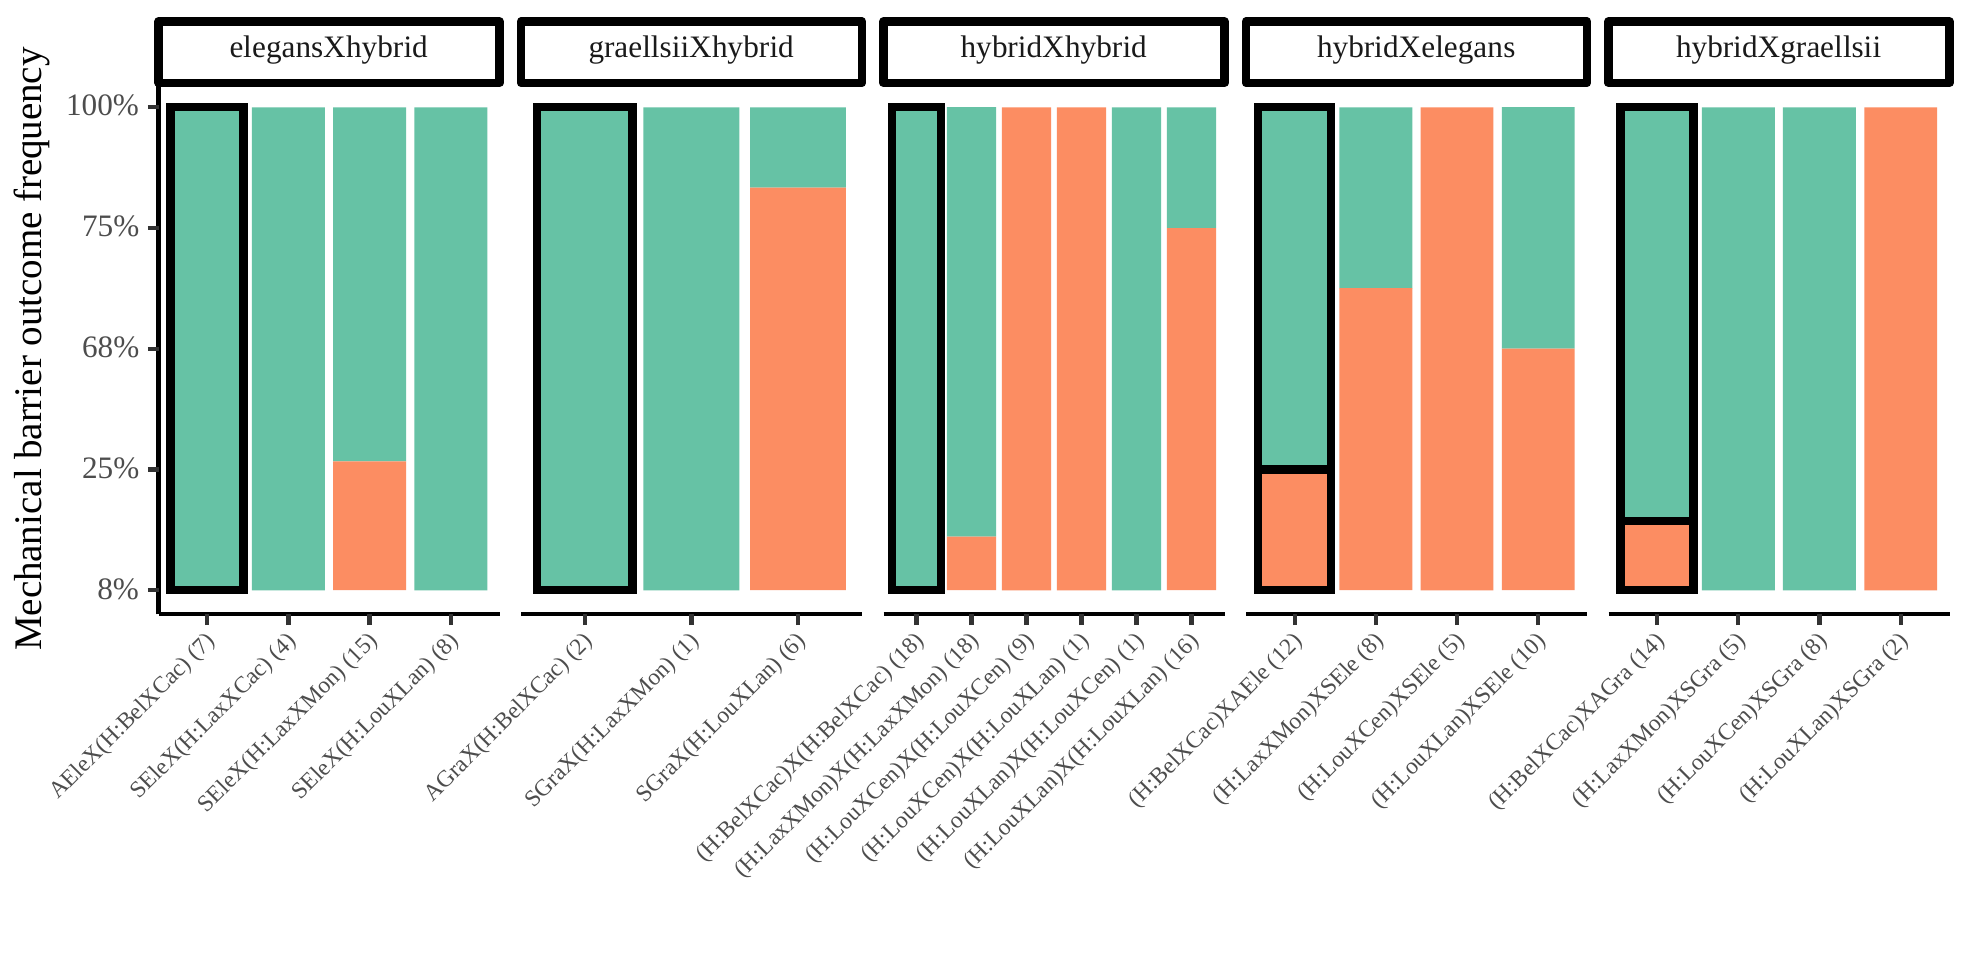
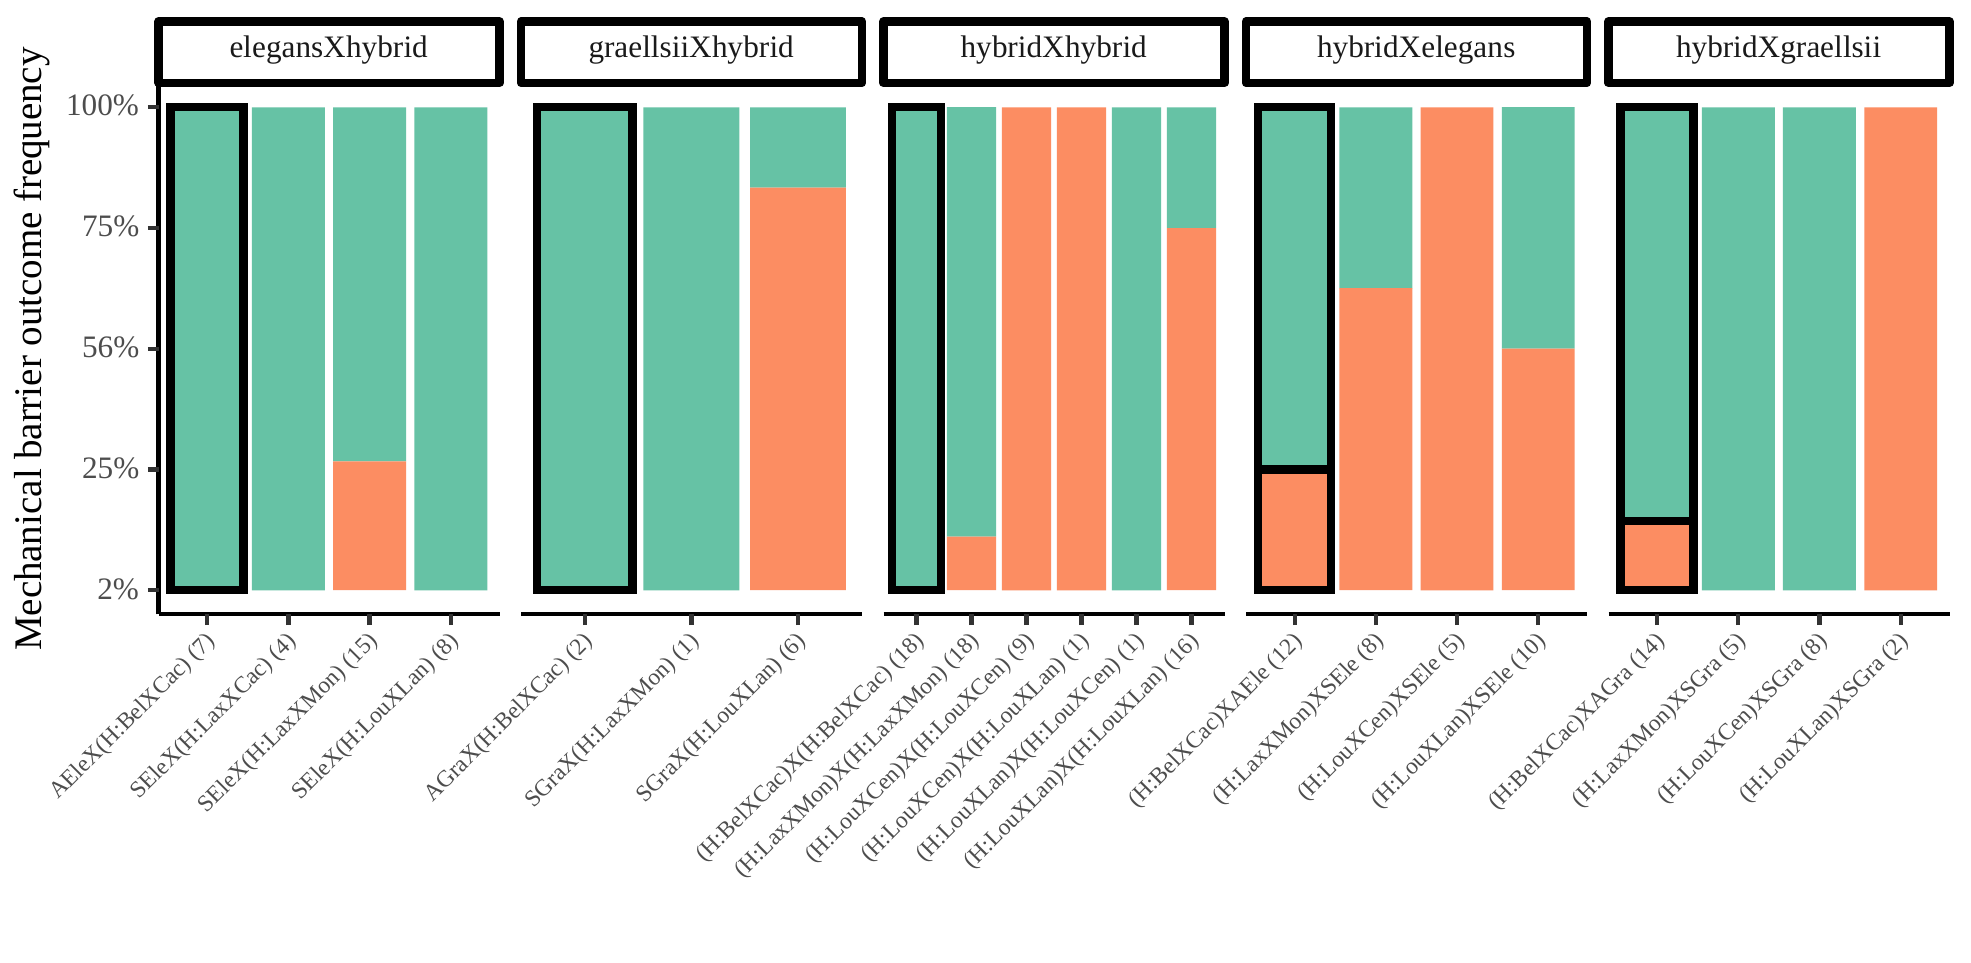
68%: 68% -> 56%
8%: 8% -> 2%
